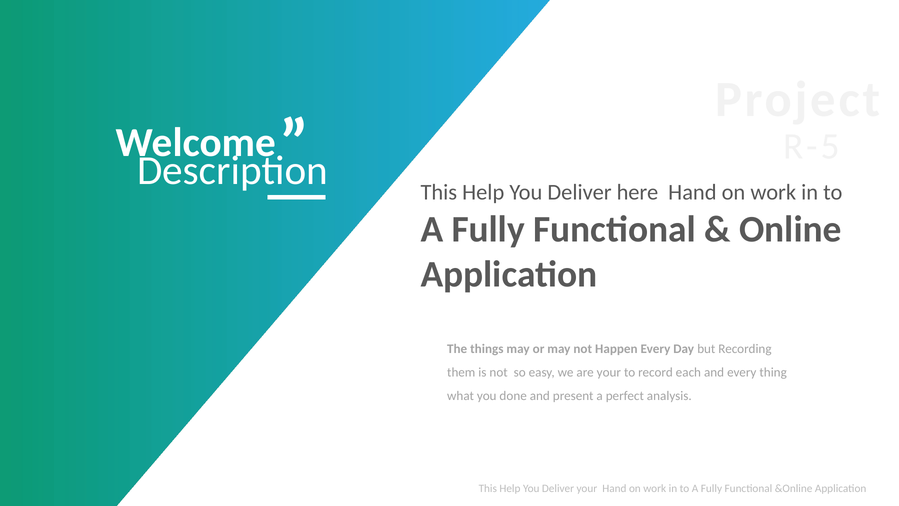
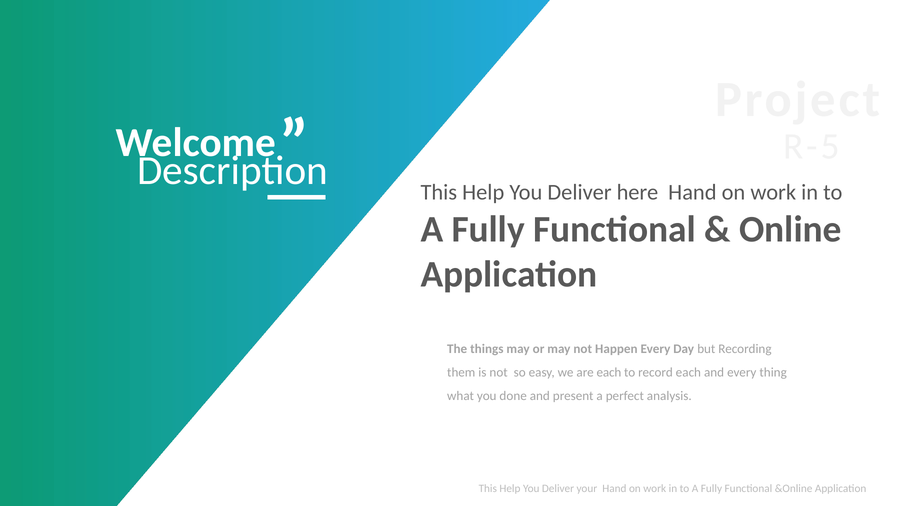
are your: your -> each
